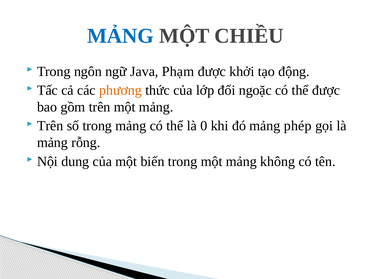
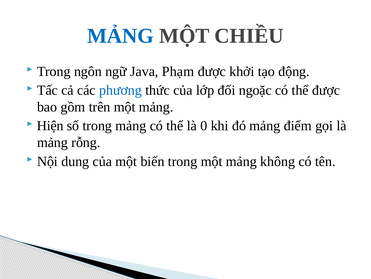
phương colour: orange -> blue
Trên at (50, 126): Trên -> Hiện
phép: phép -> điểm
